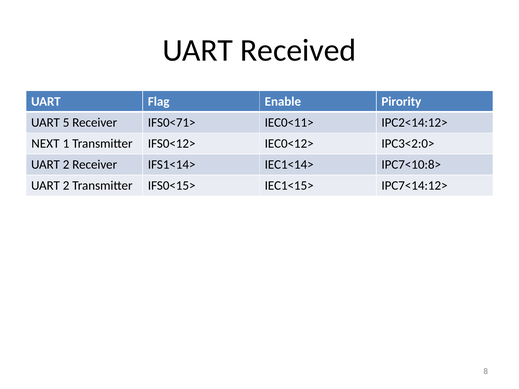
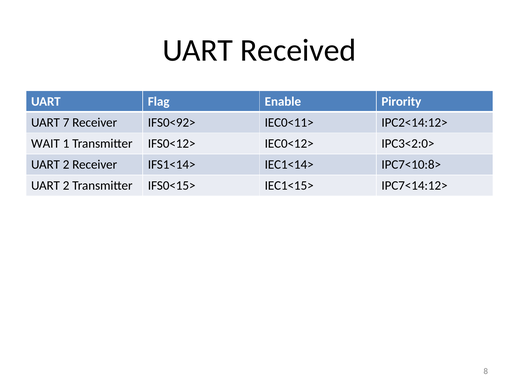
5: 5 -> 7
IFS0<71>: IFS0<71> -> IFS0<92>
NEXT: NEXT -> WAIT
